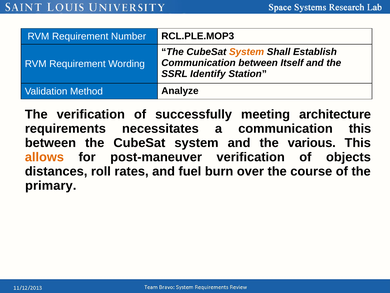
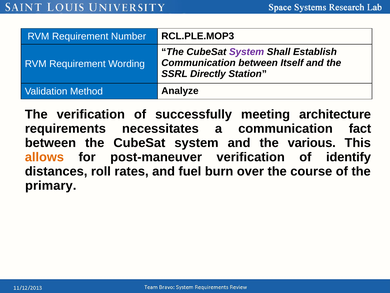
System at (247, 52) colour: orange -> purple
Identify: Identify -> Directly
communication this: this -> fact
objects: objects -> identify
